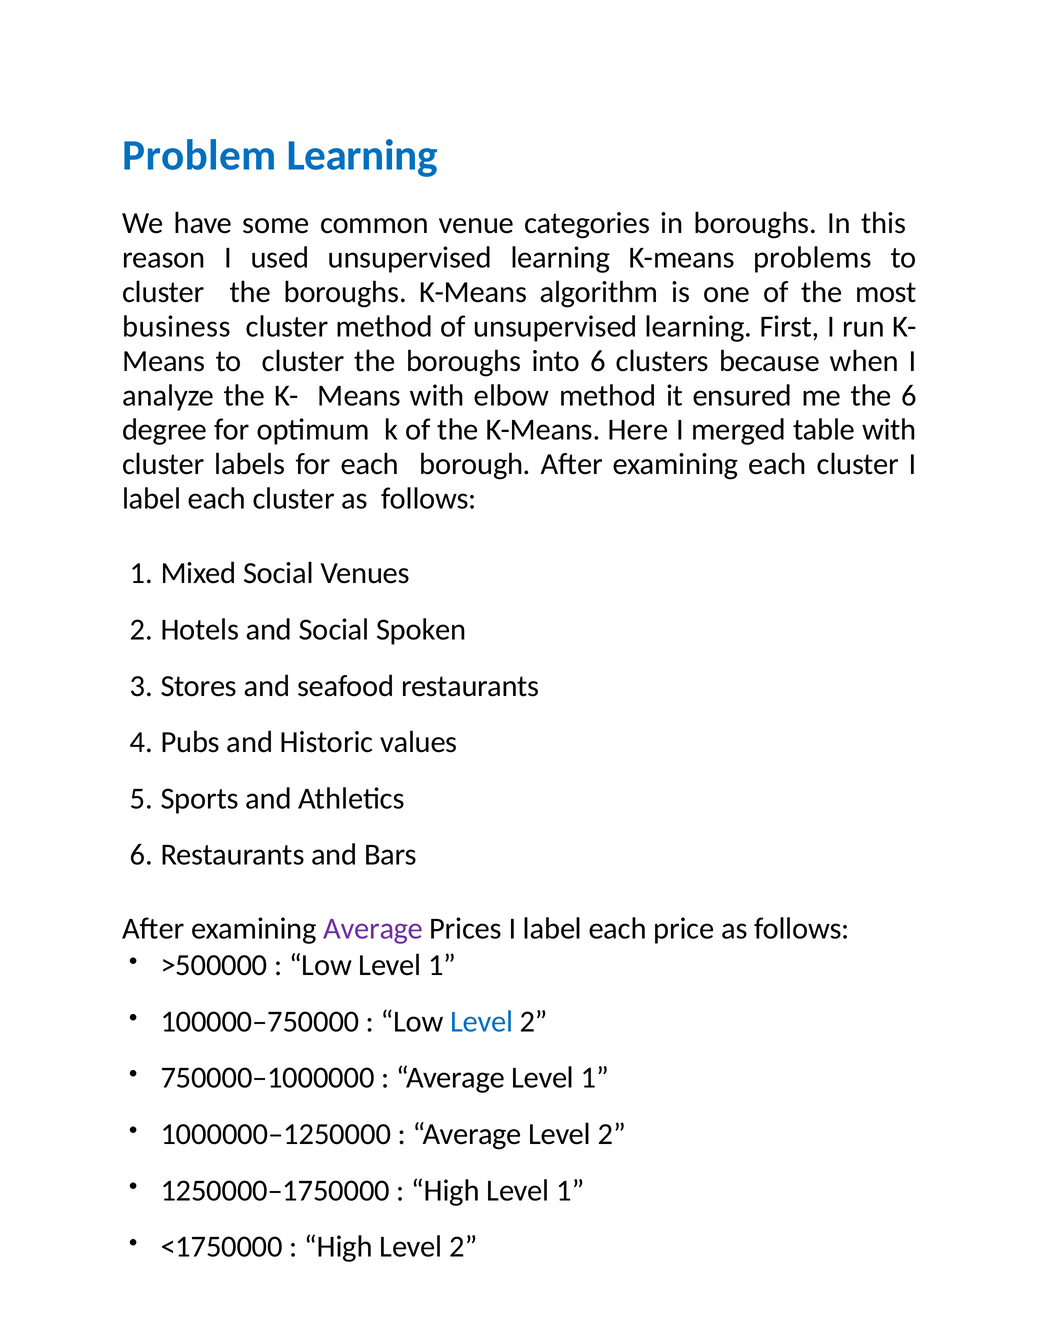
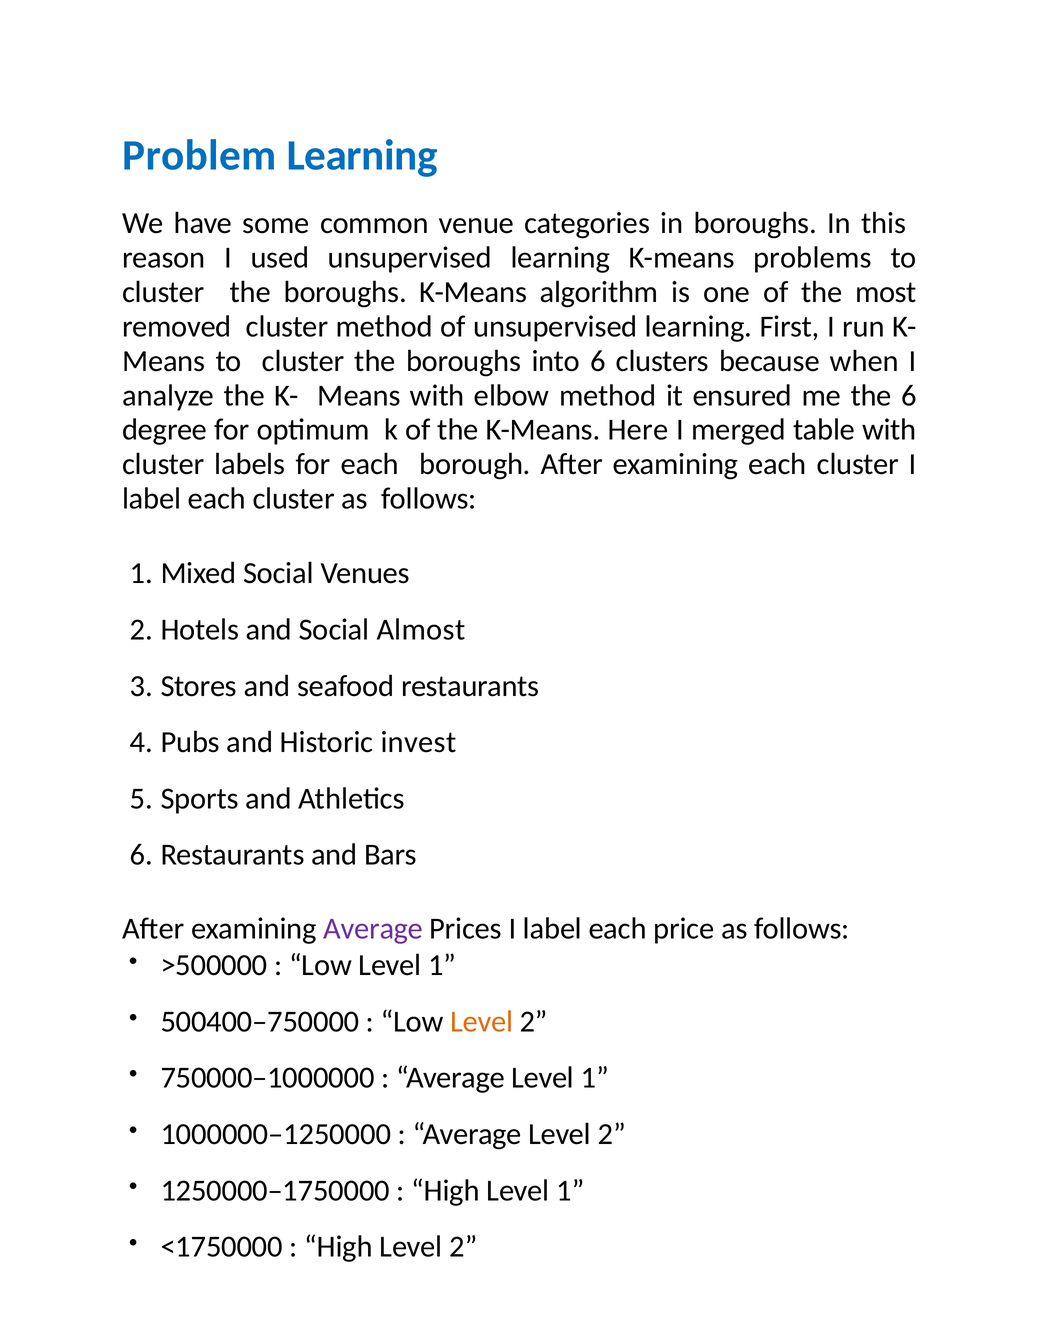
business: business -> removed
Spoken: Spoken -> Almost
values: values -> invest
100000–750000: 100000–750000 -> 500400–750000
Level at (482, 1022) colour: blue -> orange
